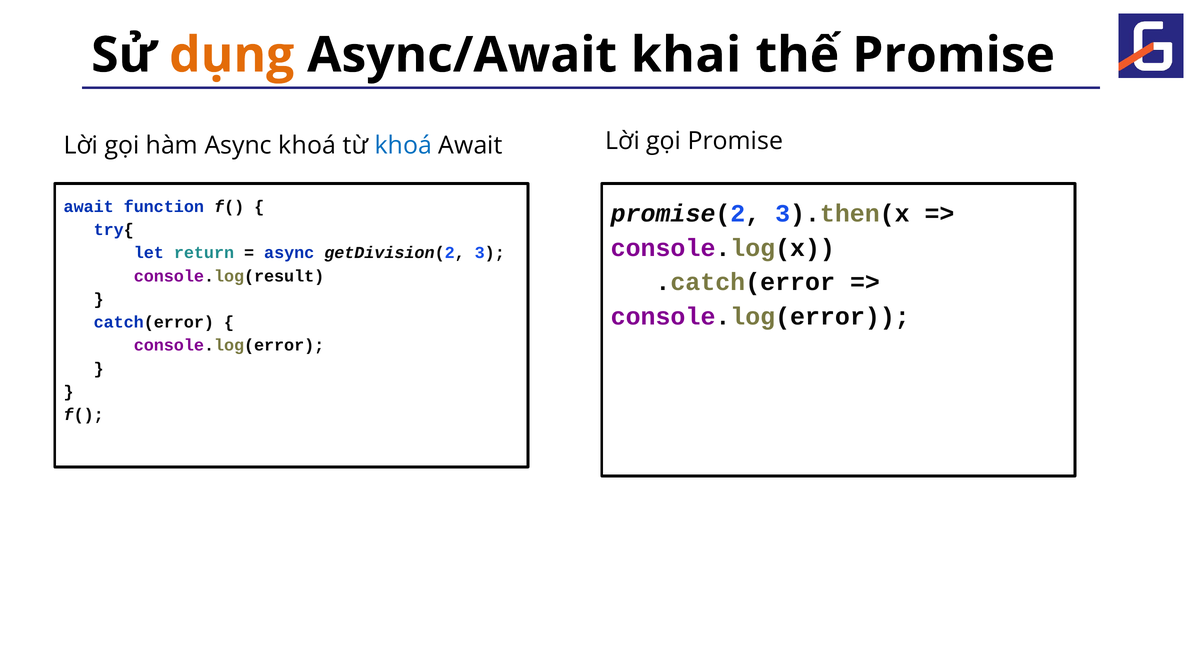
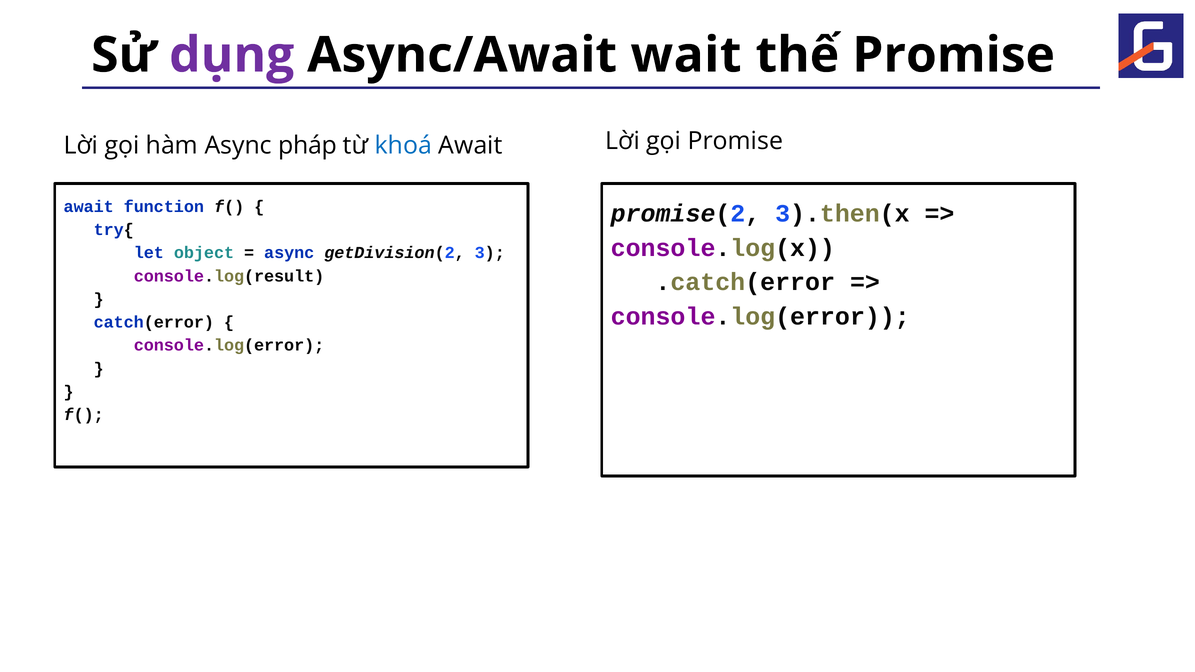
dụng colour: orange -> purple
khai: khai -> wait
Async khoá: khoá -> pháp
return: return -> object
